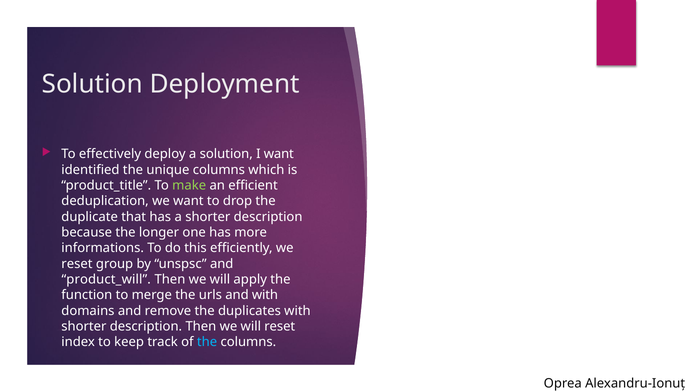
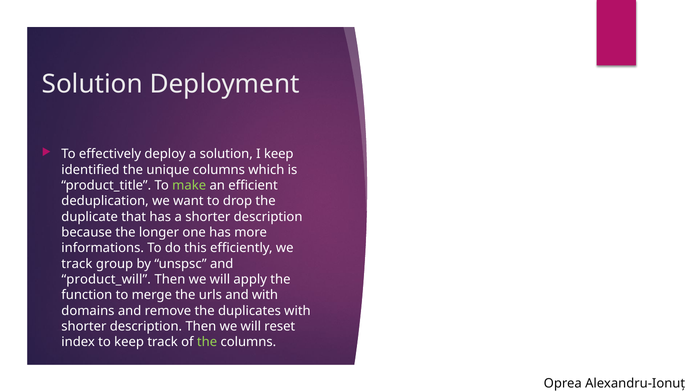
I want: want -> keep
reset at (77, 264): reset -> track
the at (207, 342) colour: light blue -> light green
